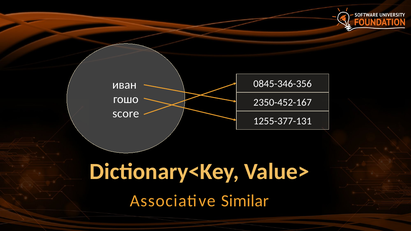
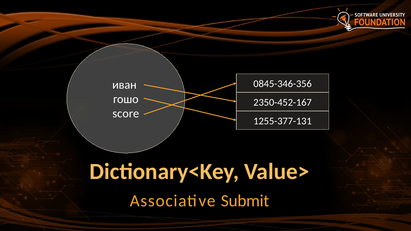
Similar: Similar -> Submit
